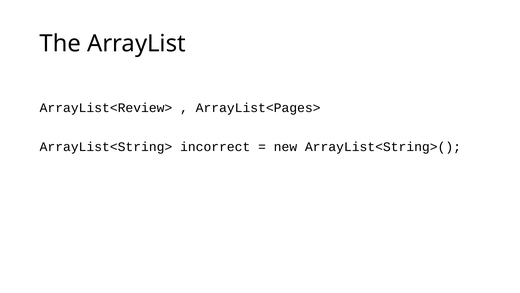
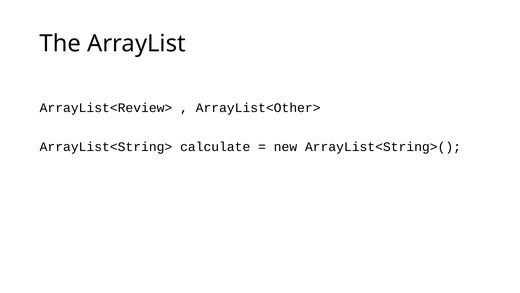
ArrayList<Pages>: ArrayList<Pages> -> ArrayList<Other>
incorrect: incorrect -> calculate
